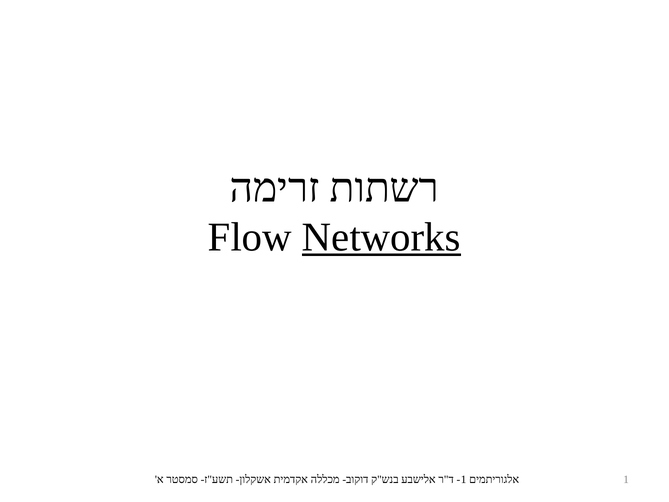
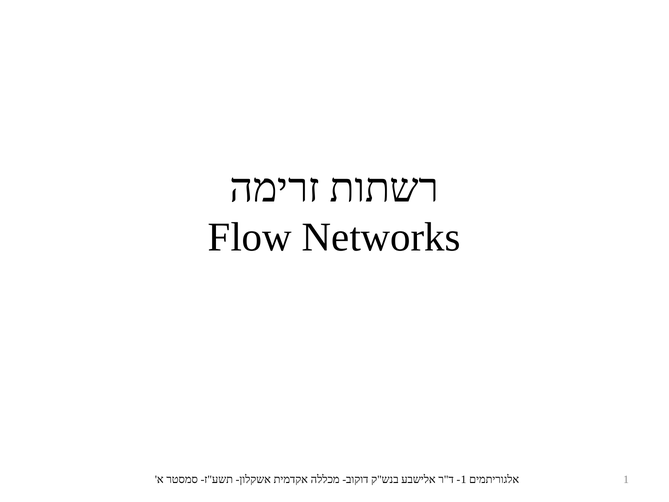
Networks underline: present -> none
